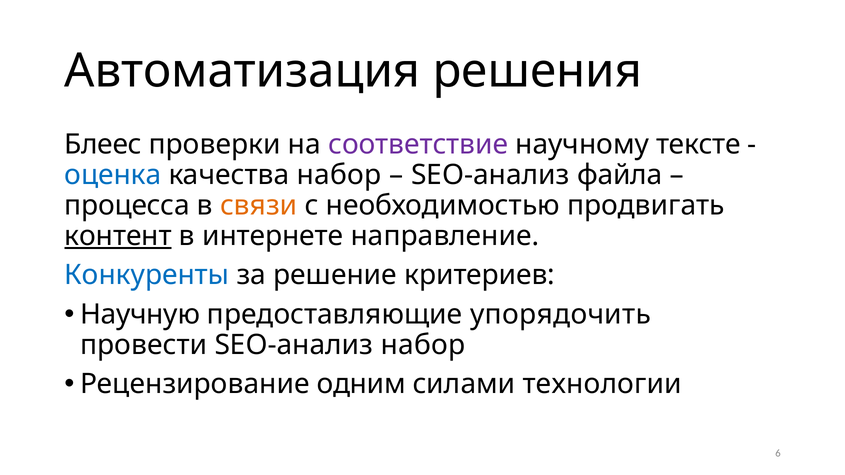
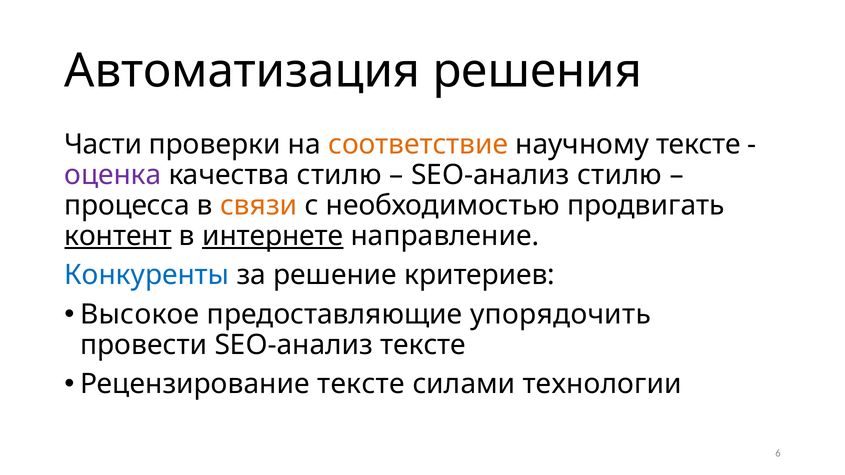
Блеес: Блеес -> Части
соответствие colour: purple -> orange
оценка colour: blue -> purple
качества набор: набор -> стилю
SEO-анализ файла: файла -> стилю
интернете underline: none -> present
Научную: Научную -> Высокое
SEO-анализ набор: набор -> тексте
Рецензирование одним: одним -> тексте
